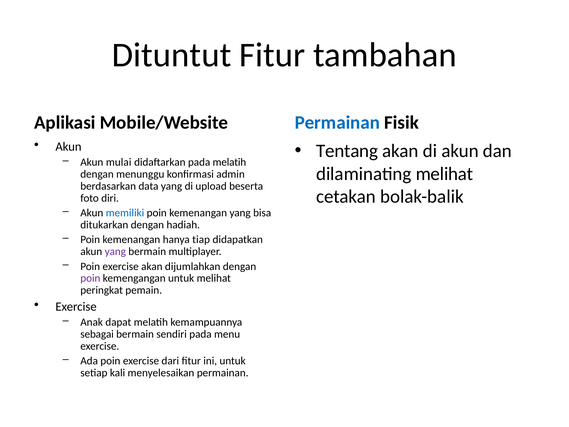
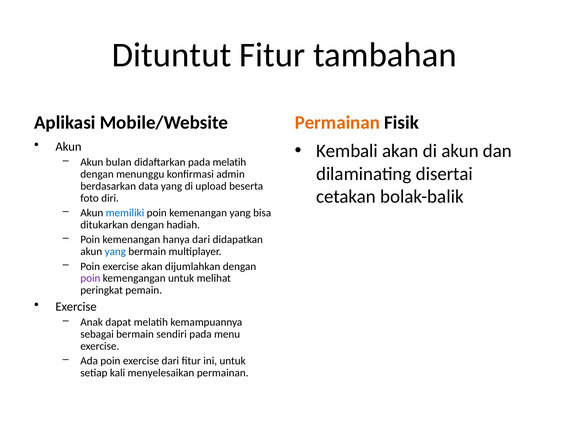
Permainan at (337, 122) colour: blue -> orange
Tentang: Tentang -> Kembali
mulai: mulai -> bulan
dilaminating melihat: melihat -> disertai
hanya tiap: tiap -> dari
yang at (115, 251) colour: purple -> blue
